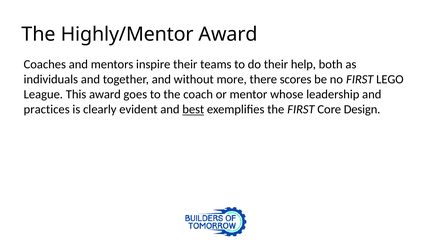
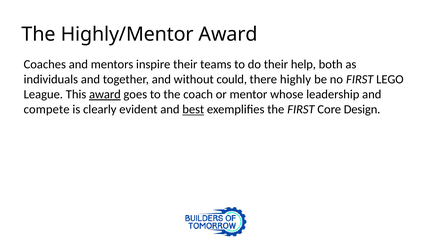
more: more -> could
scores: scores -> highly
award at (105, 94) underline: none -> present
practices: practices -> compete
